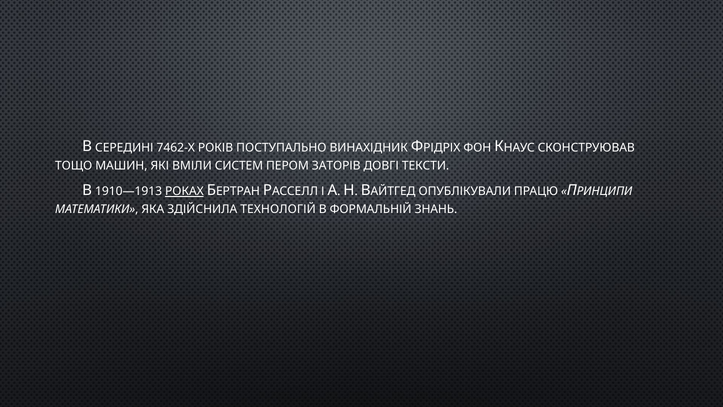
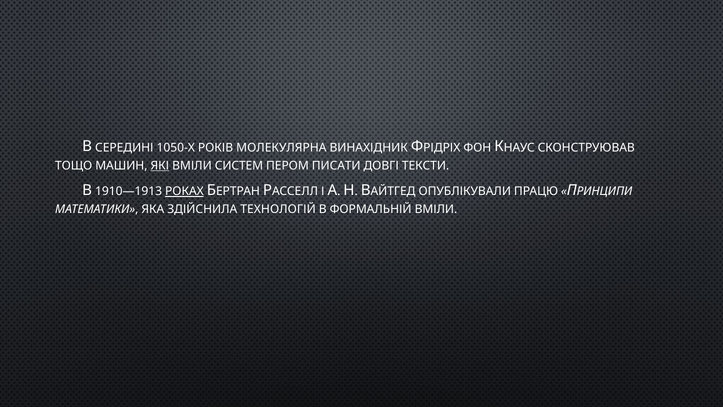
7462-Х: 7462-Х -> 1050-Х
ПОСТУПАЛЬНО: ПОСТУПАЛЬНО -> МОЛЕКУЛЯРНА
ЯКІ underline: none -> present
ЗАТОРІВ: ЗАТОРІВ -> ПИСАТИ
ФОРМАЛЬНІЙ ЗНАНЬ: ЗНАНЬ -> ВМІЛИ
